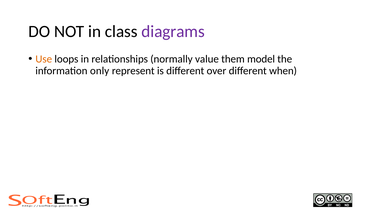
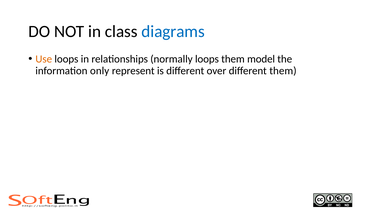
diagrams colour: purple -> blue
normally value: value -> loops
different when: when -> them
